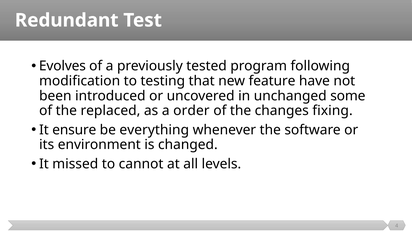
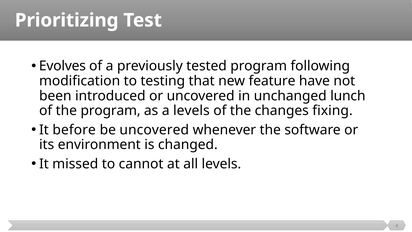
Redundant: Redundant -> Prioritizing
some: some -> lunch
the replaced: replaced -> program
a order: order -> levels
ensure: ensure -> before
be everything: everything -> uncovered
